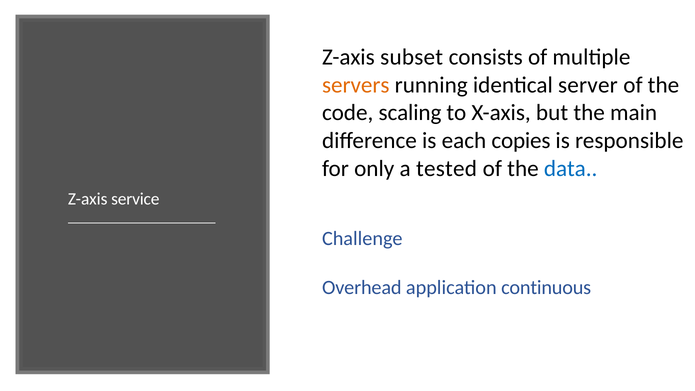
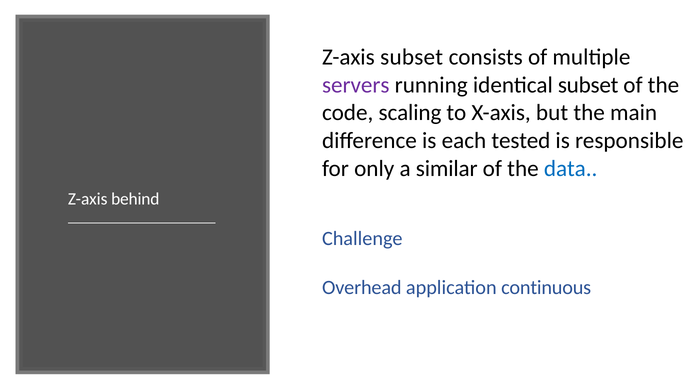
servers colour: orange -> purple
identical server: server -> subset
copies: copies -> tested
tested: tested -> similar
service: service -> behind
